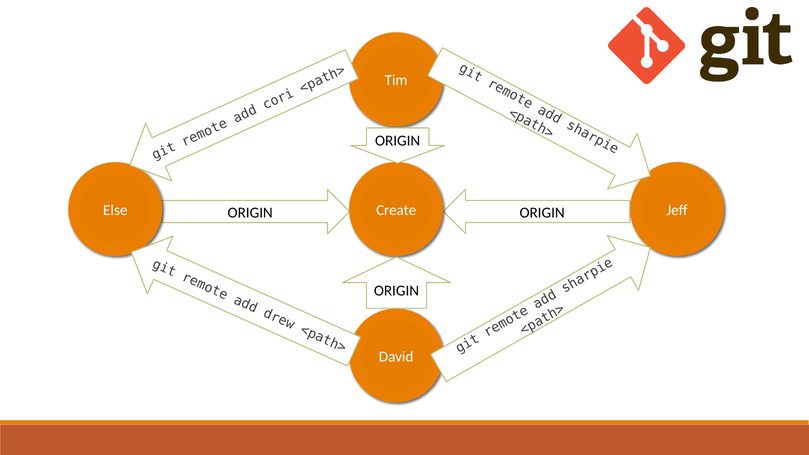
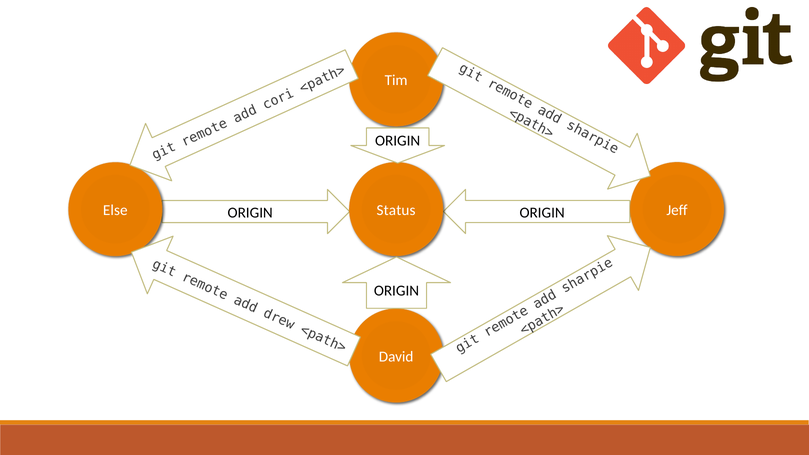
Create: Create -> Status
